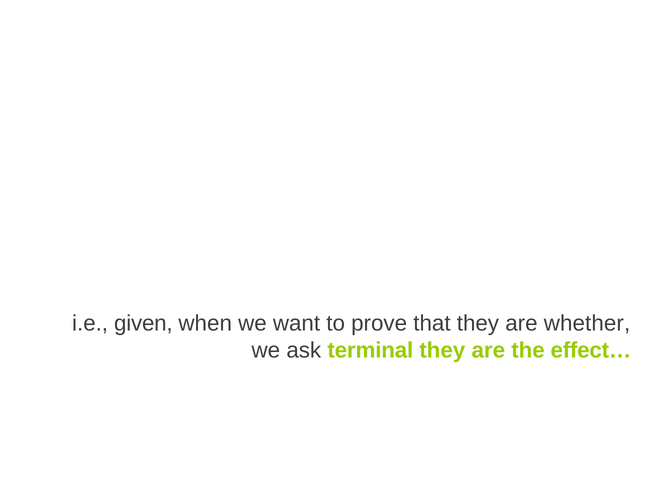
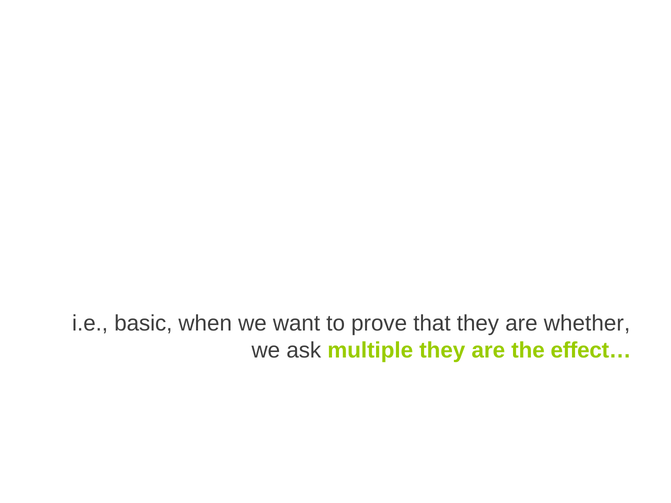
given: given -> basic
terminal: terminal -> multiple
